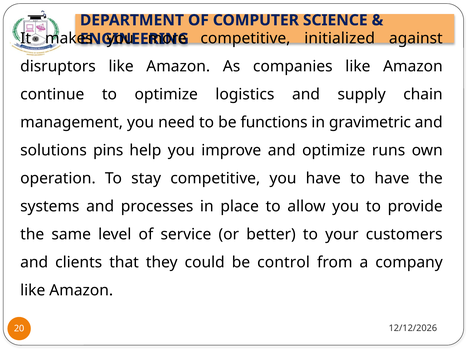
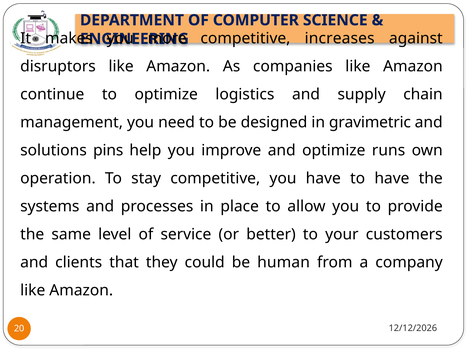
initialized: initialized -> increases
functions: functions -> designed
control: control -> human
